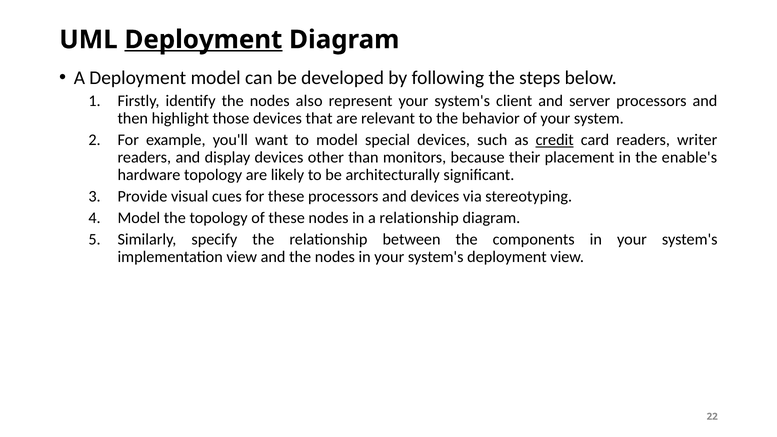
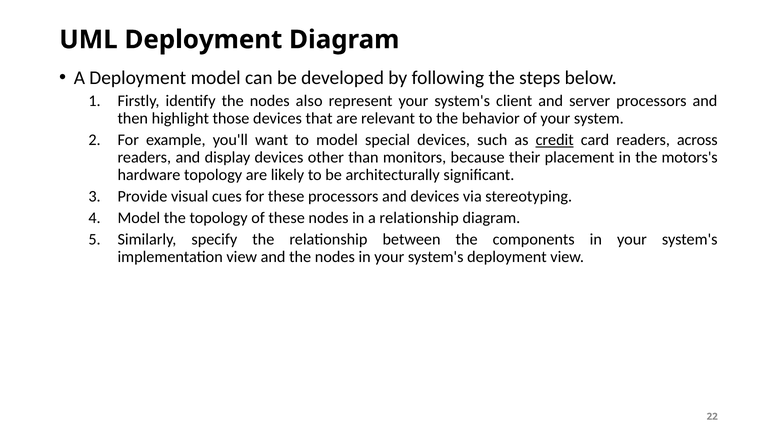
Deployment at (203, 40) underline: present -> none
writer: writer -> across
enable's: enable's -> motors's
